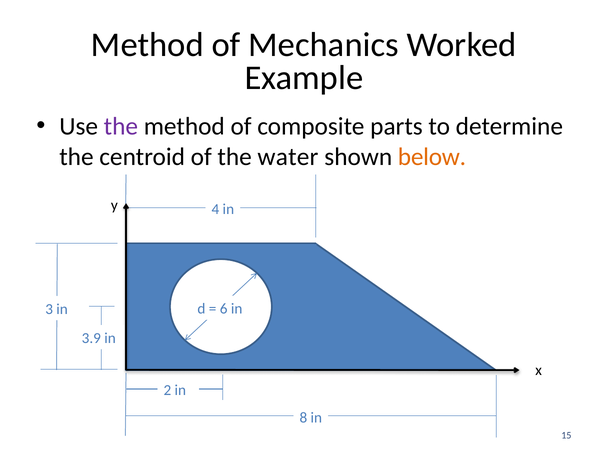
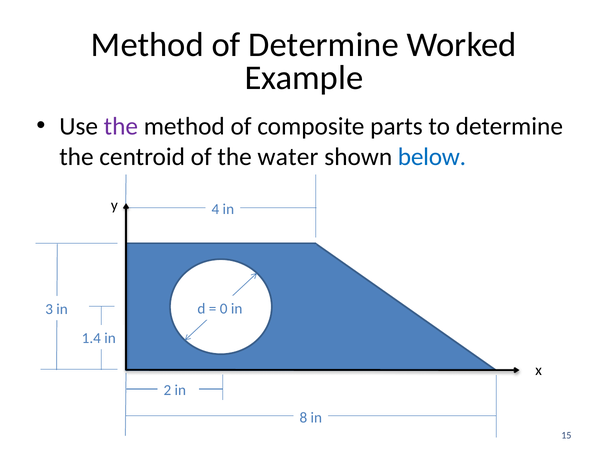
of Mechanics: Mechanics -> Determine
below colour: orange -> blue
6: 6 -> 0
3.9: 3.9 -> 1.4
